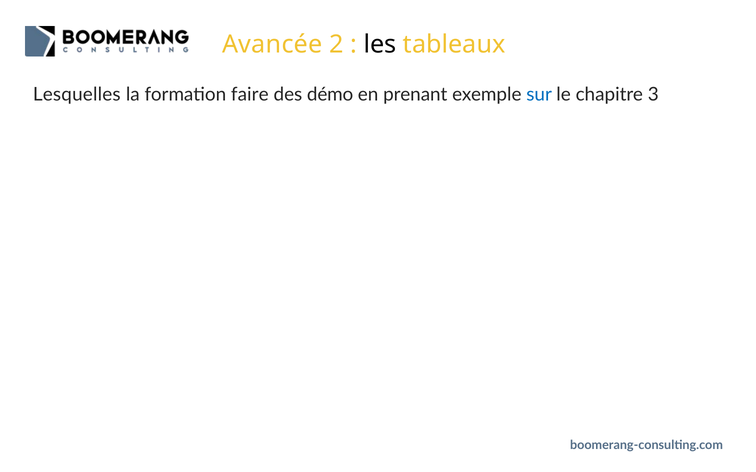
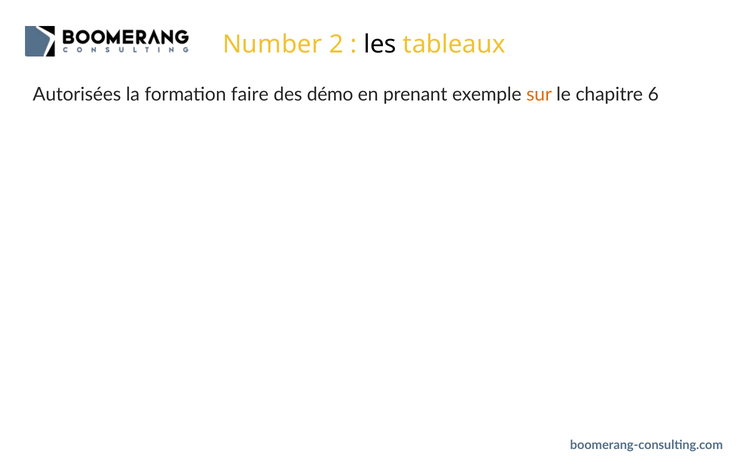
Avancée: Avancée -> Number
Lesquelles: Lesquelles -> Autorisées
sur colour: blue -> orange
3: 3 -> 6
